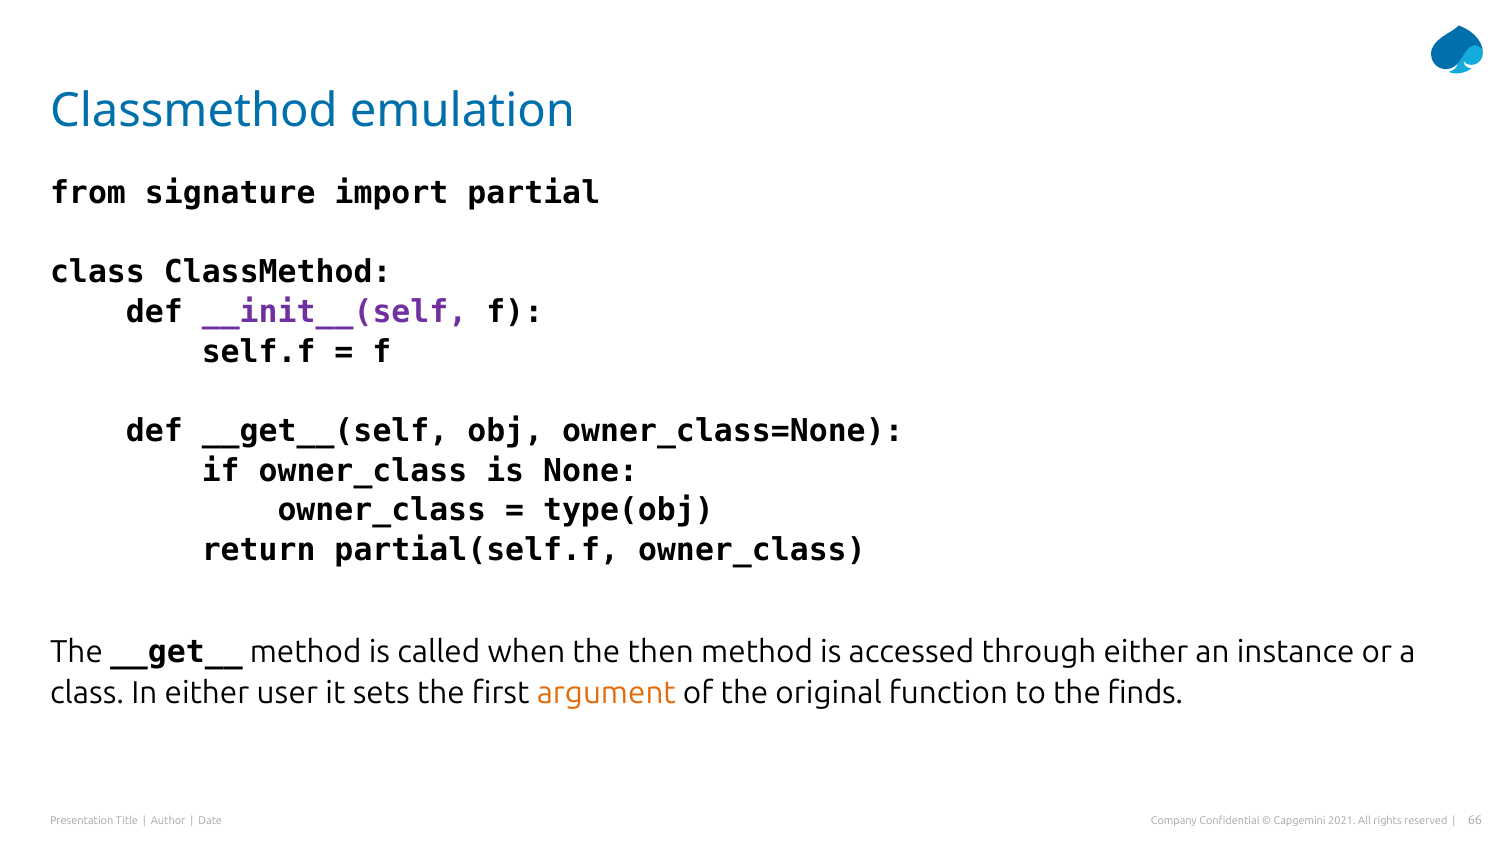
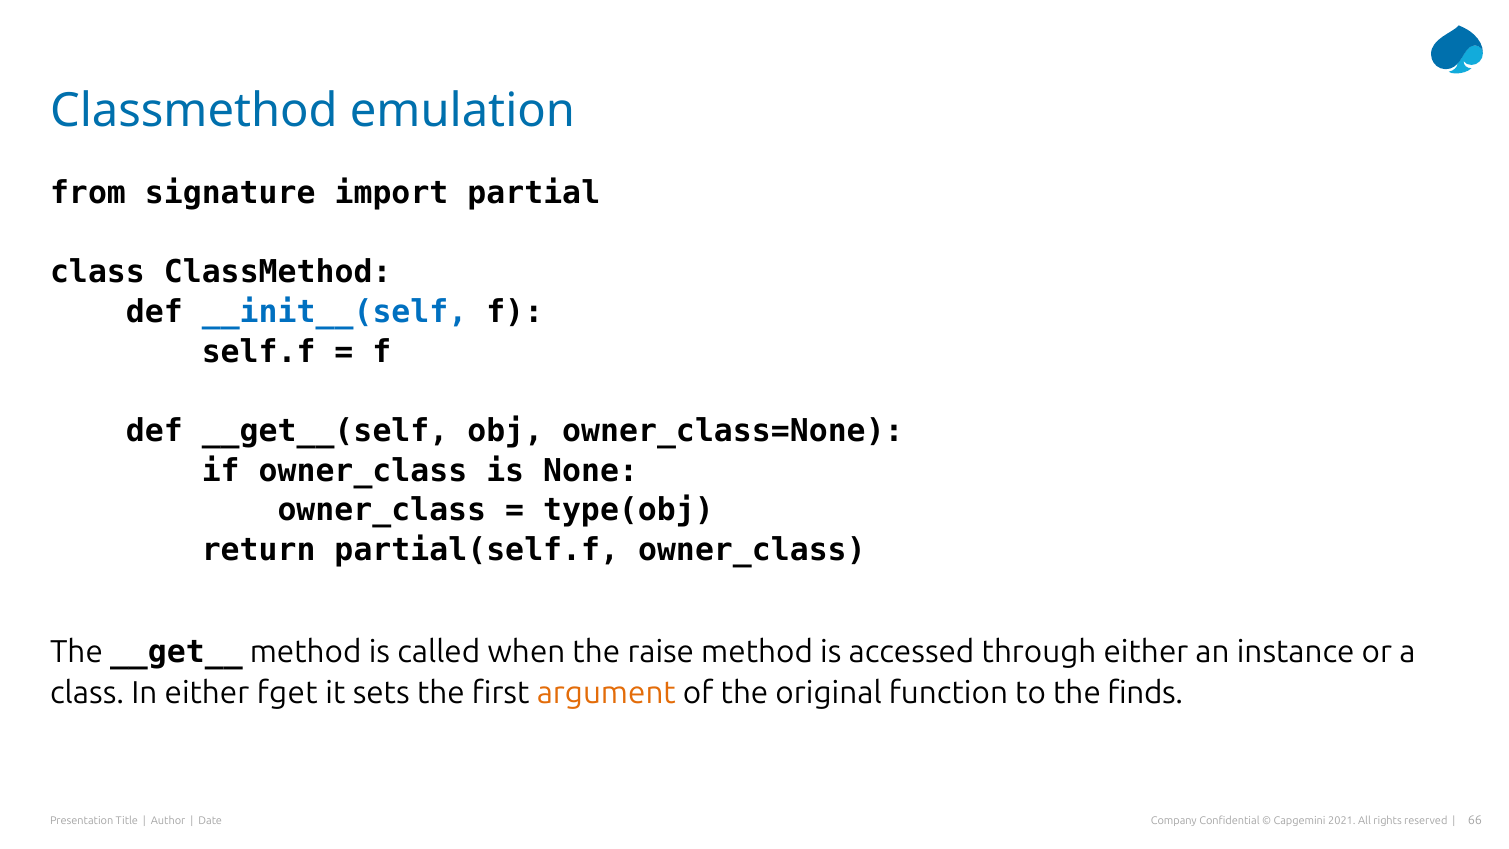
__init__(self colour: purple -> blue
then: then -> raise
user: user -> fget
